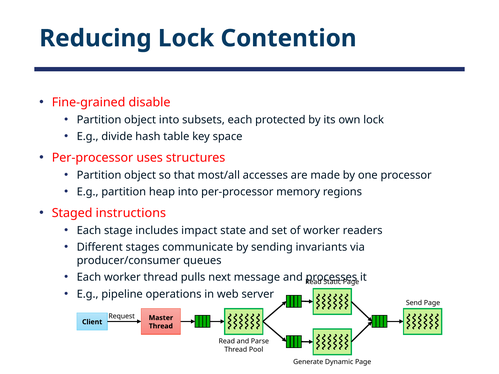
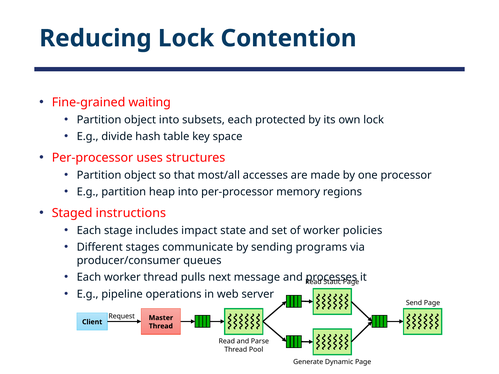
disable: disable -> waiting
readers: readers -> policies
invariants: invariants -> programs
